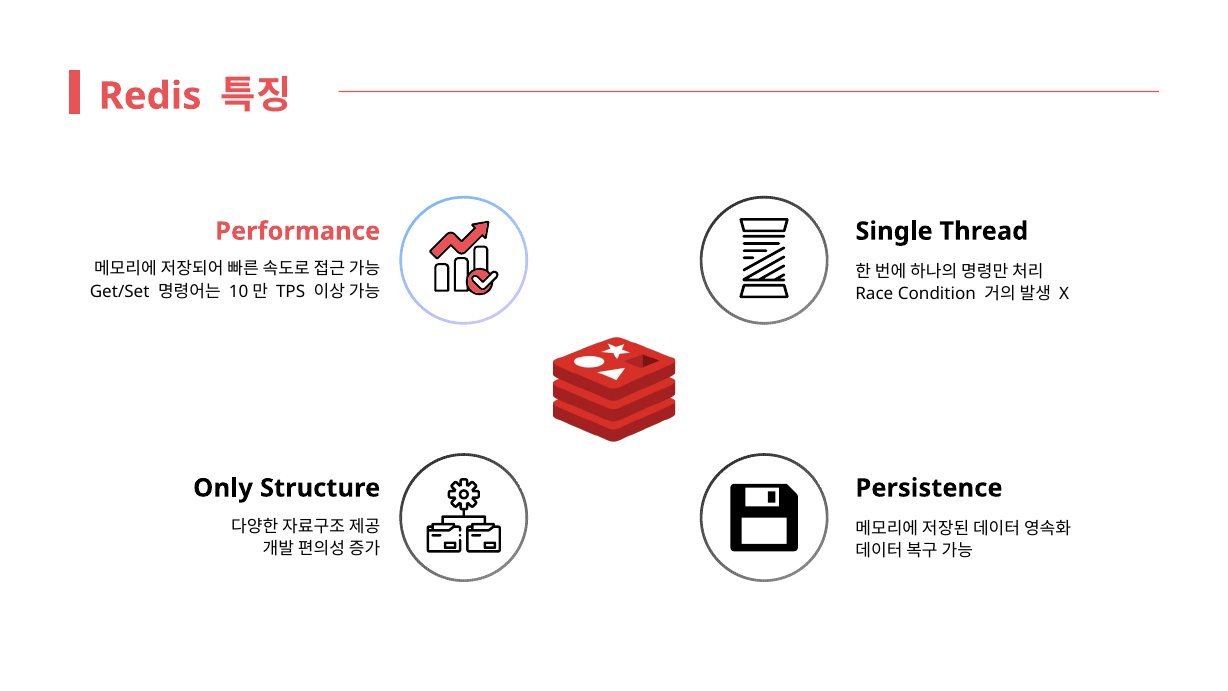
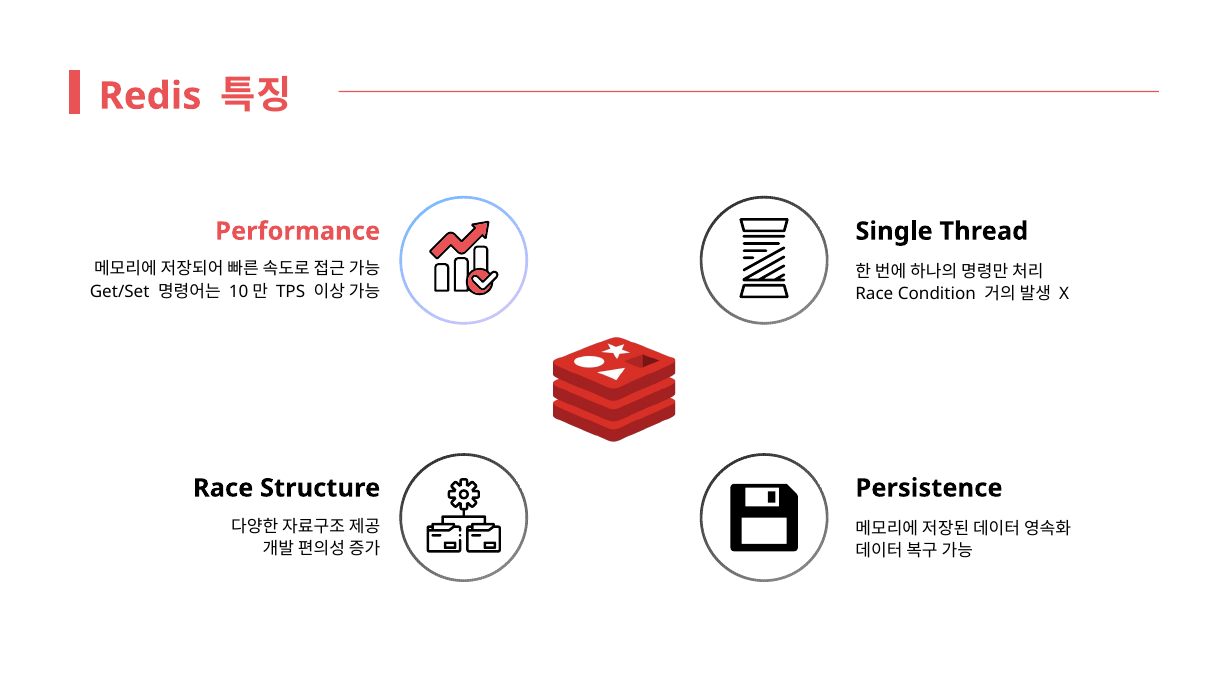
Only at (223, 488): Only -> Race
